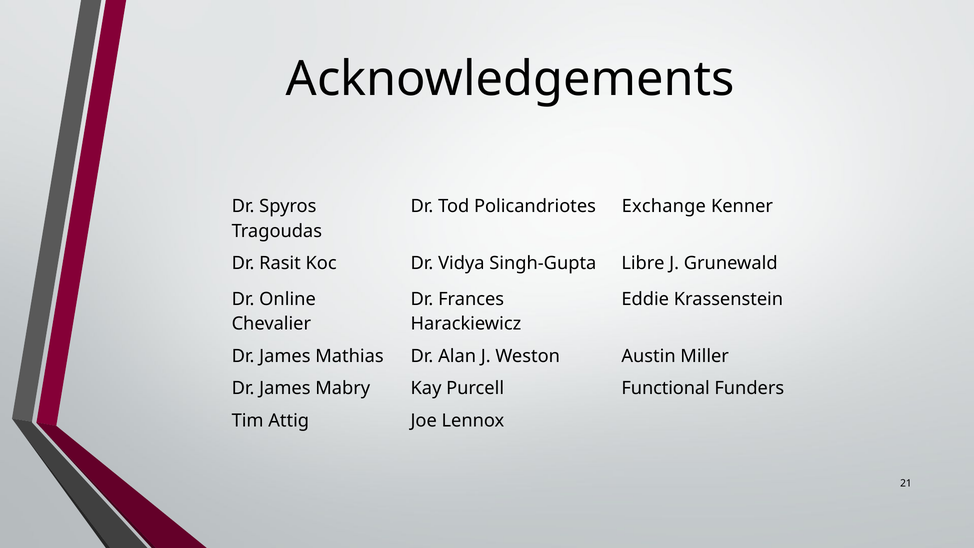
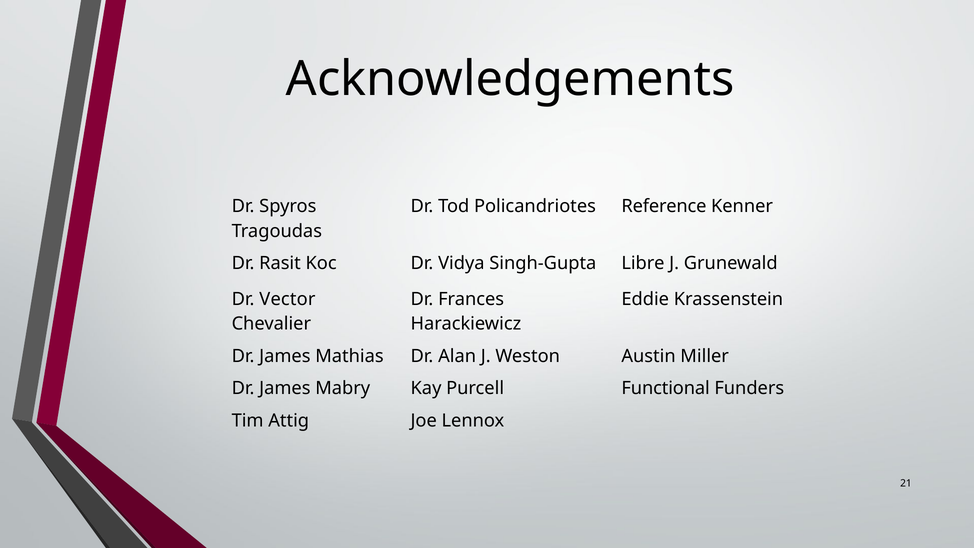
Exchange: Exchange -> Reference
Online: Online -> Vector
